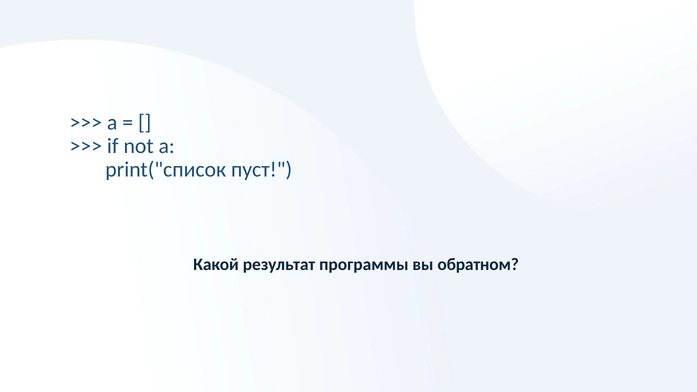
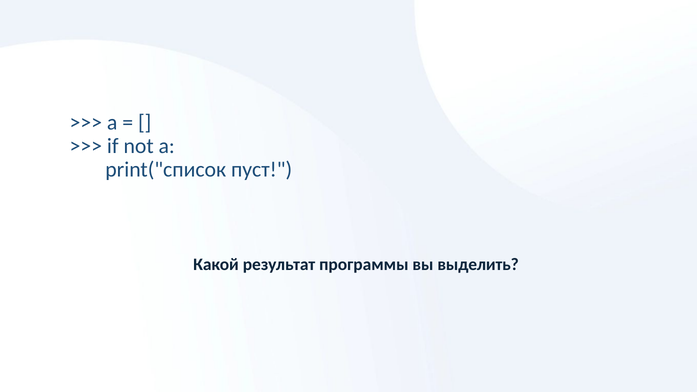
обратном: обратном -> выделить
